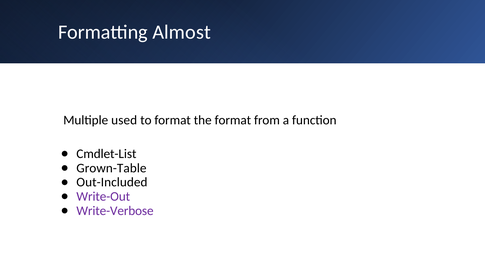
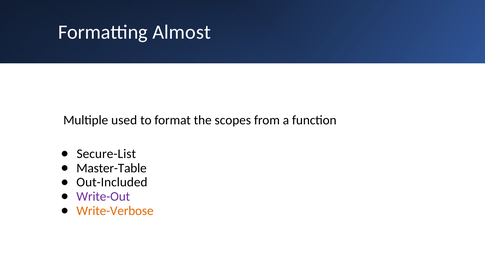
the format: format -> scopes
Cmdlet-List: Cmdlet-List -> Secure-List
Grown-Table: Grown-Table -> Master-Table
Write-Verbose colour: purple -> orange
